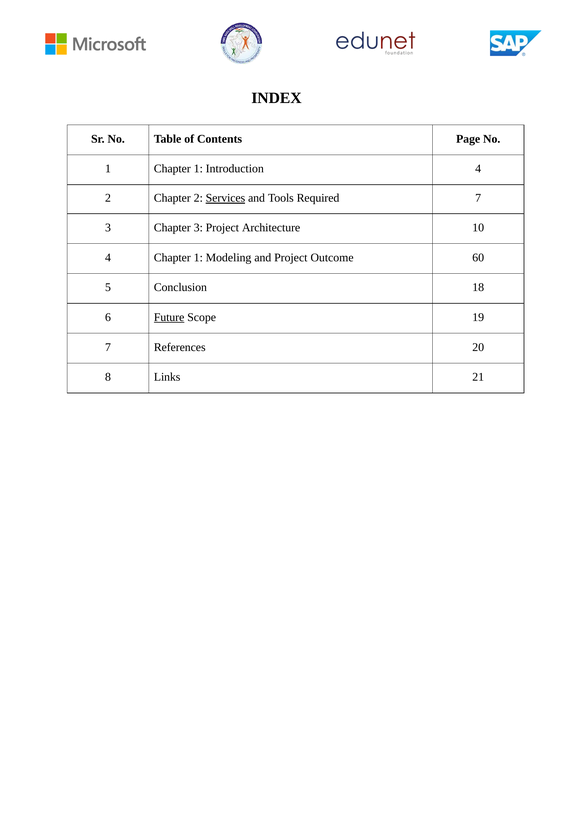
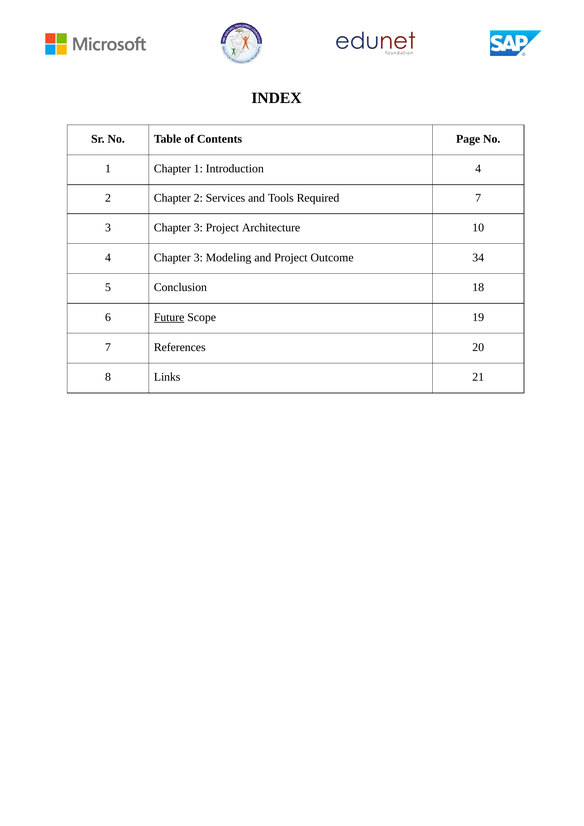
Services underline: present -> none
4 Chapter 1: 1 -> 3
60: 60 -> 34
